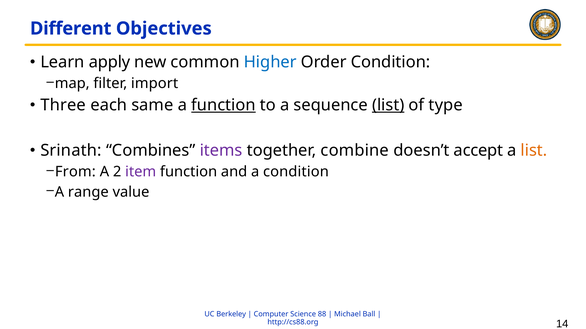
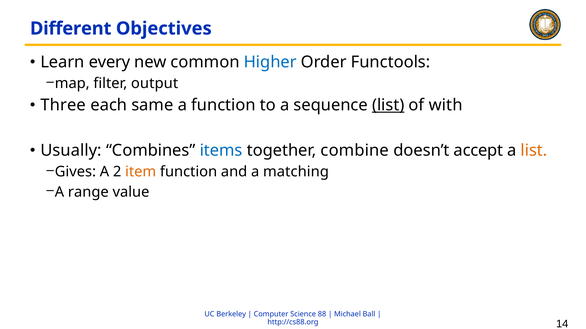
apply: apply -> every
Order Condition: Condition -> Functools
import: import -> output
function at (223, 105) underline: present -> none
type: type -> with
Srinath: Srinath -> Usually
items colour: purple -> blue
From: From -> Gives
item colour: purple -> orange
a condition: condition -> matching
